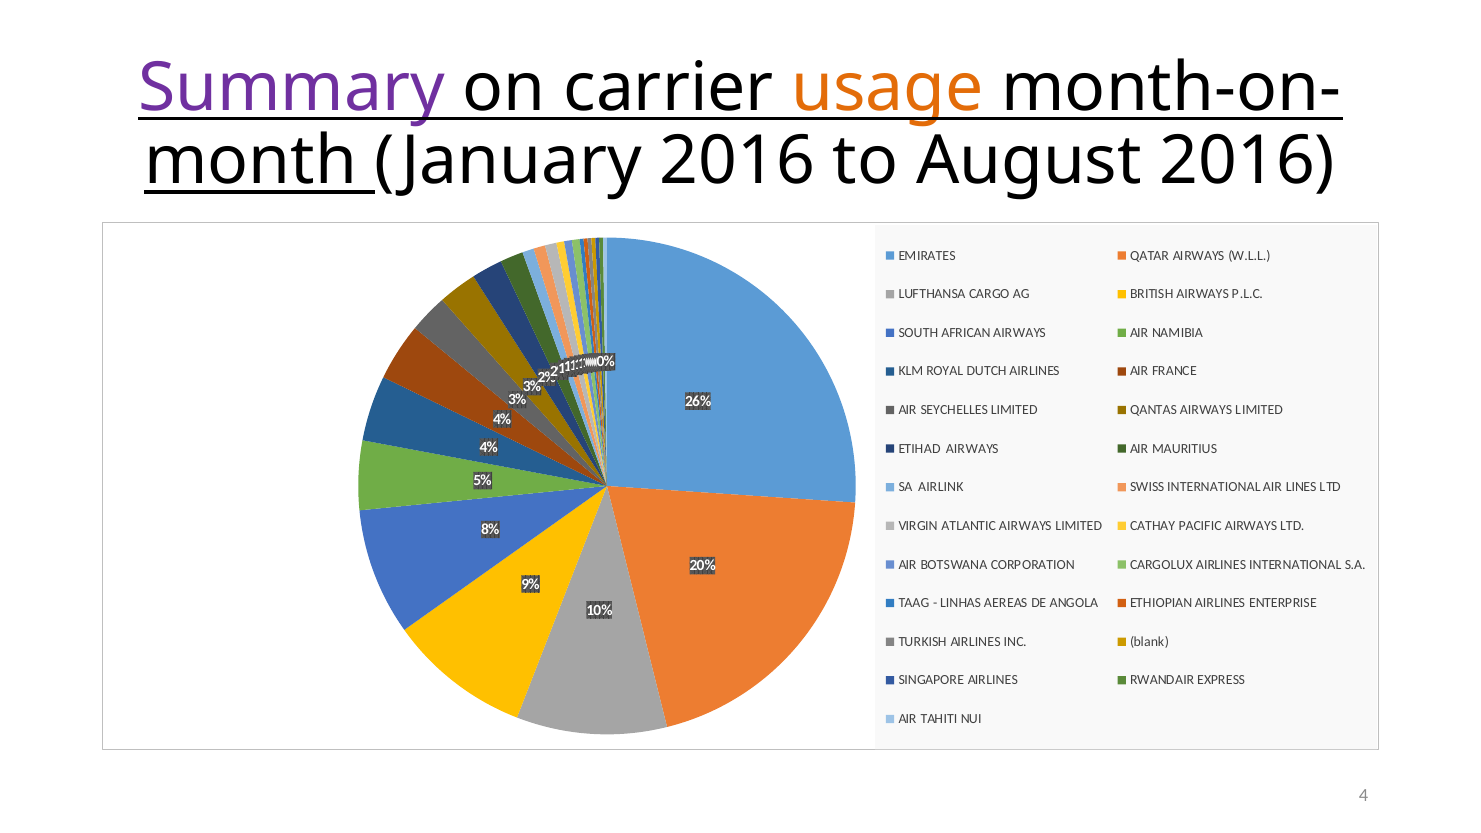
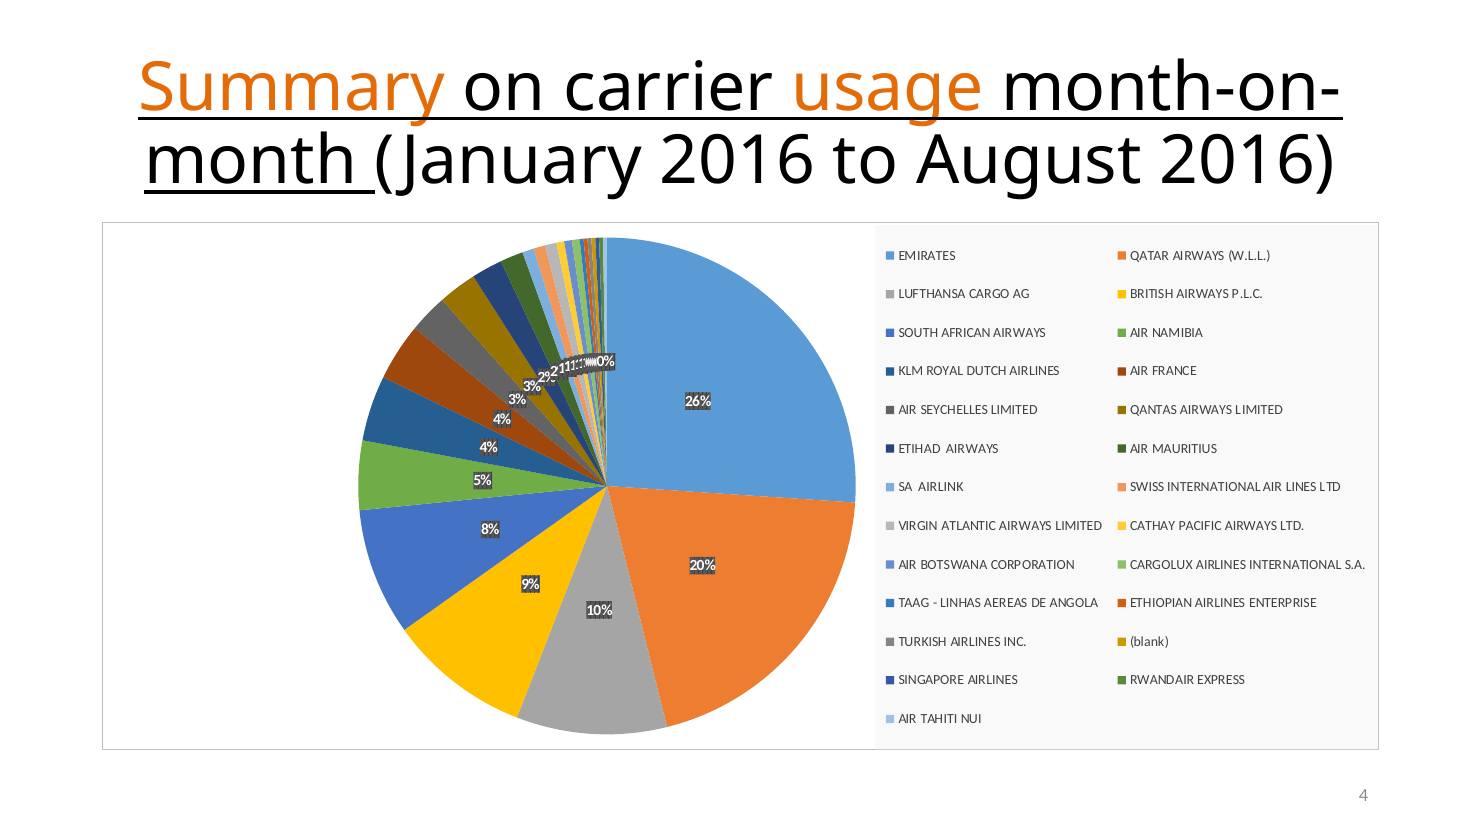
Summary colour: purple -> orange
